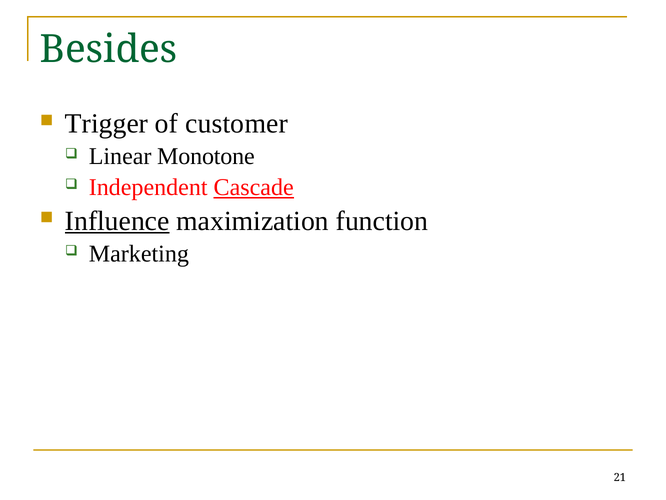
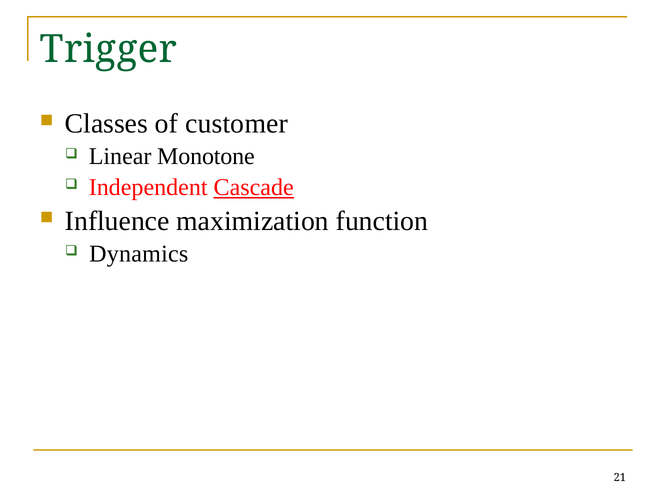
Besides: Besides -> Trigger
Trigger: Trigger -> Classes
Influence underline: present -> none
Marketing: Marketing -> Dynamics
